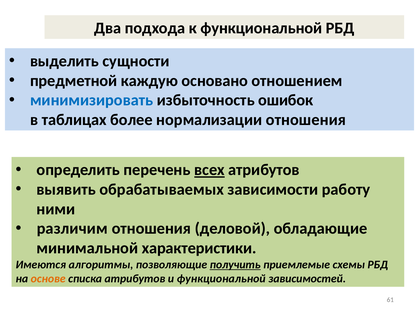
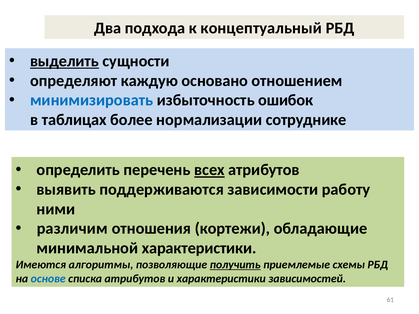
к функциональной: функциональной -> концептуальный
выделить underline: none -> present
предметной: предметной -> определяют
нормализации отношения: отношения -> сотруднике
обрабатываемых: обрабатываемых -> поддерживаются
деловой: деловой -> кортежи
основе colour: orange -> blue
и функциональной: функциональной -> характеристики
